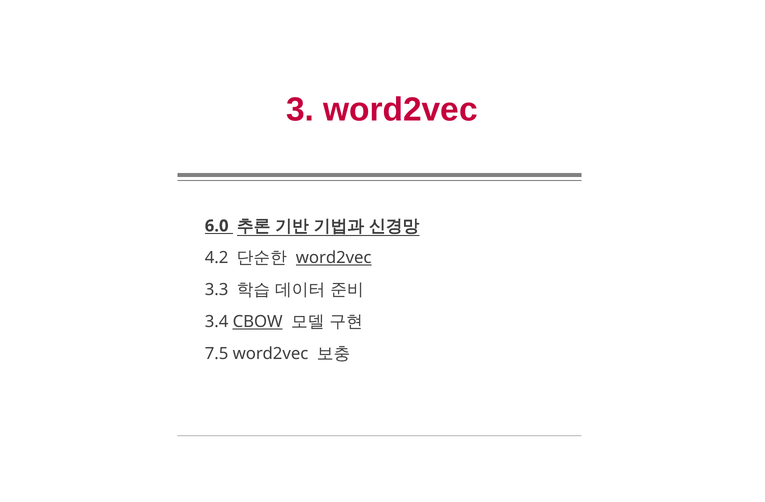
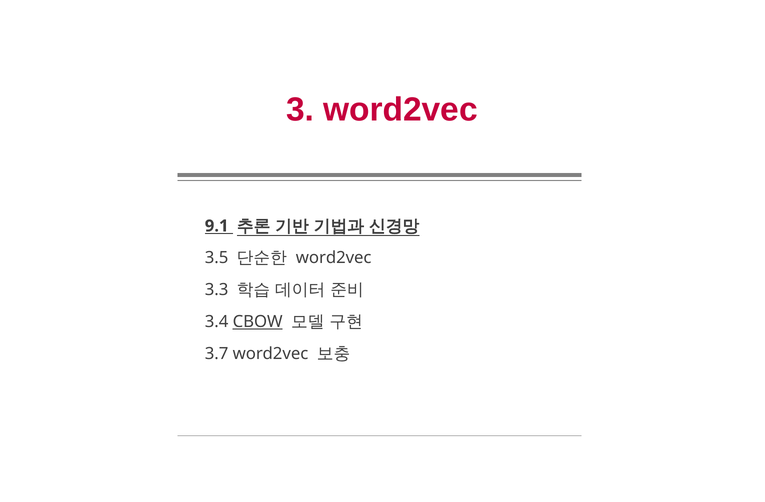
6.0: 6.0 -> 9.1
4.2: 4.2 -> 3.5
word2vec at (334, 258) underline: present -> none
7.5: 7.5 -> 3.7
